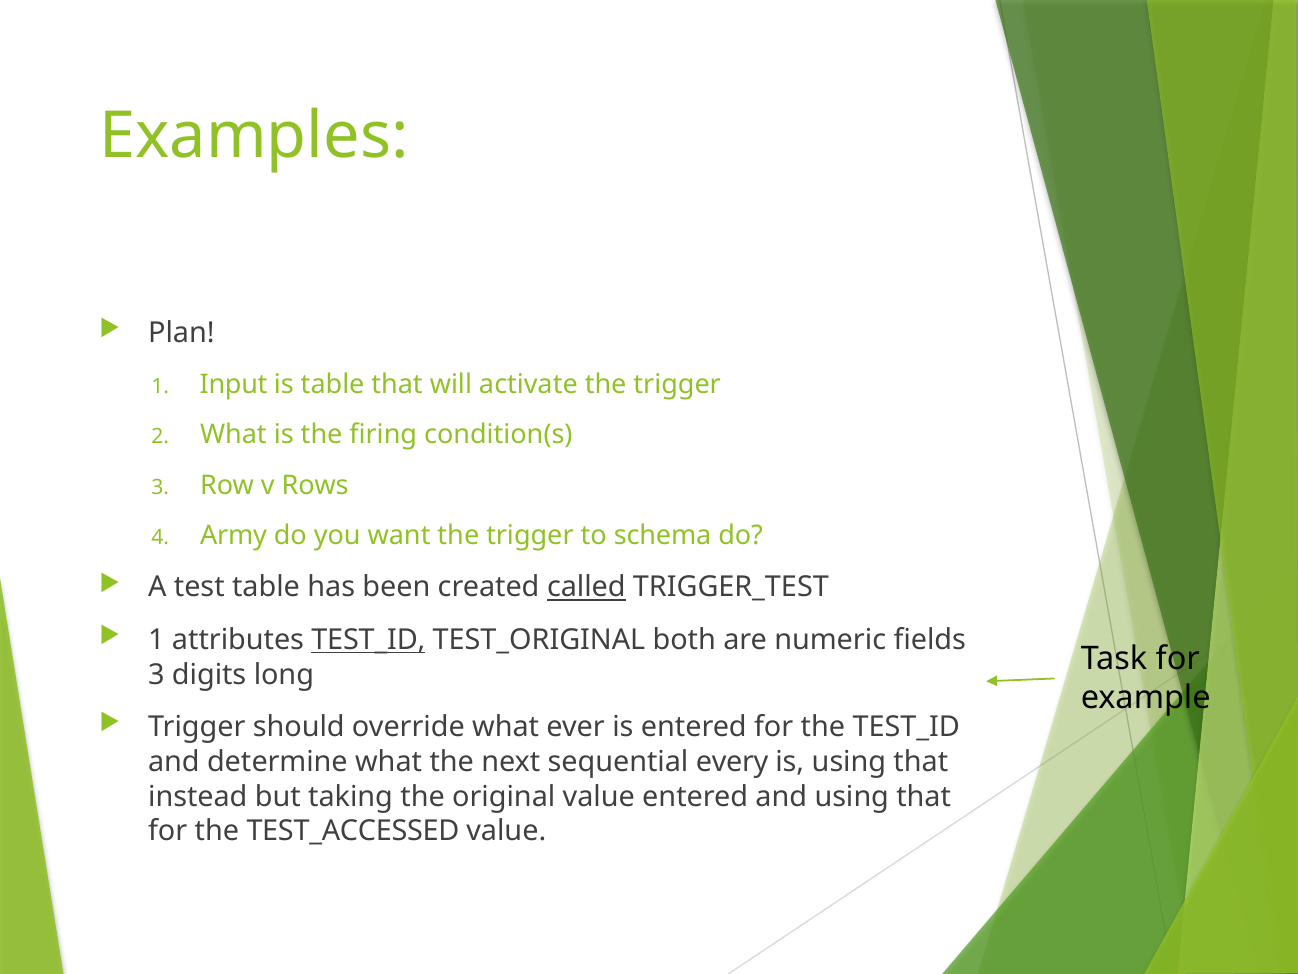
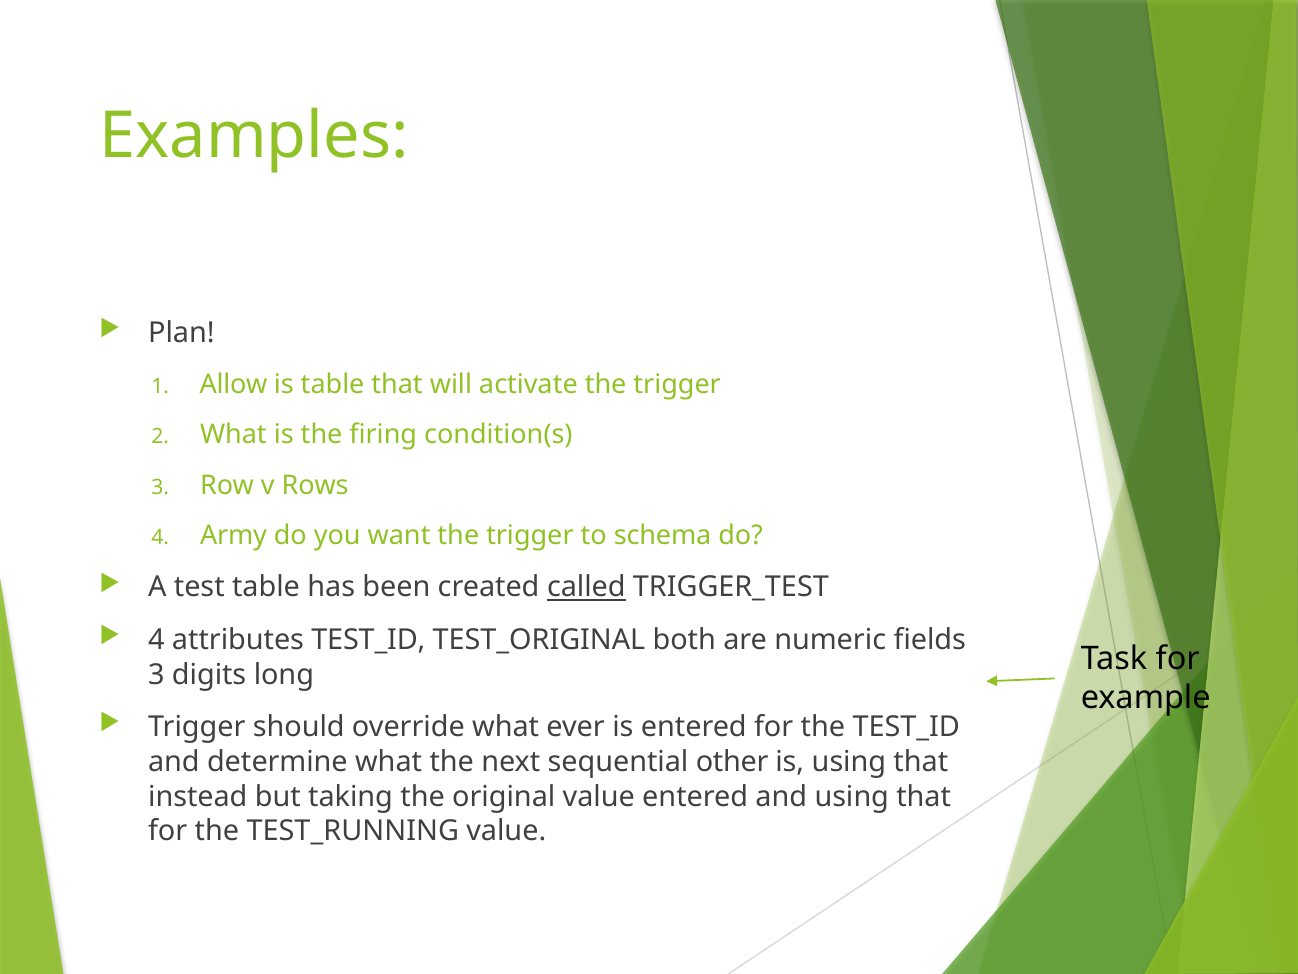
Input: Input -> Allow
1 at (156, 640): 1 -> 4
TEST_ID at (368, 640) underline: present -> none
every: every -> other
TEST_ACCESSED: TEST_ACCESSED -> TEST_RUNNING
